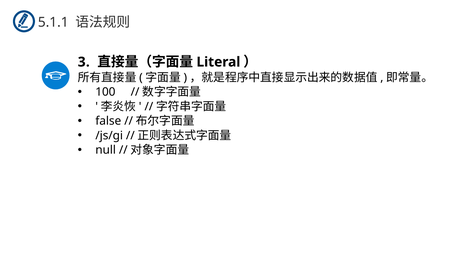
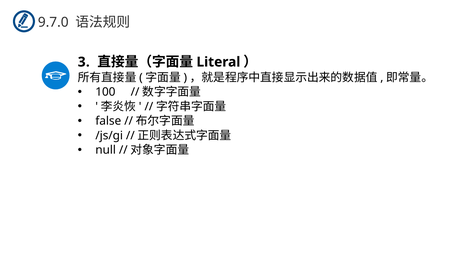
5.1.1: 5.1.1 -> 9.7.0
